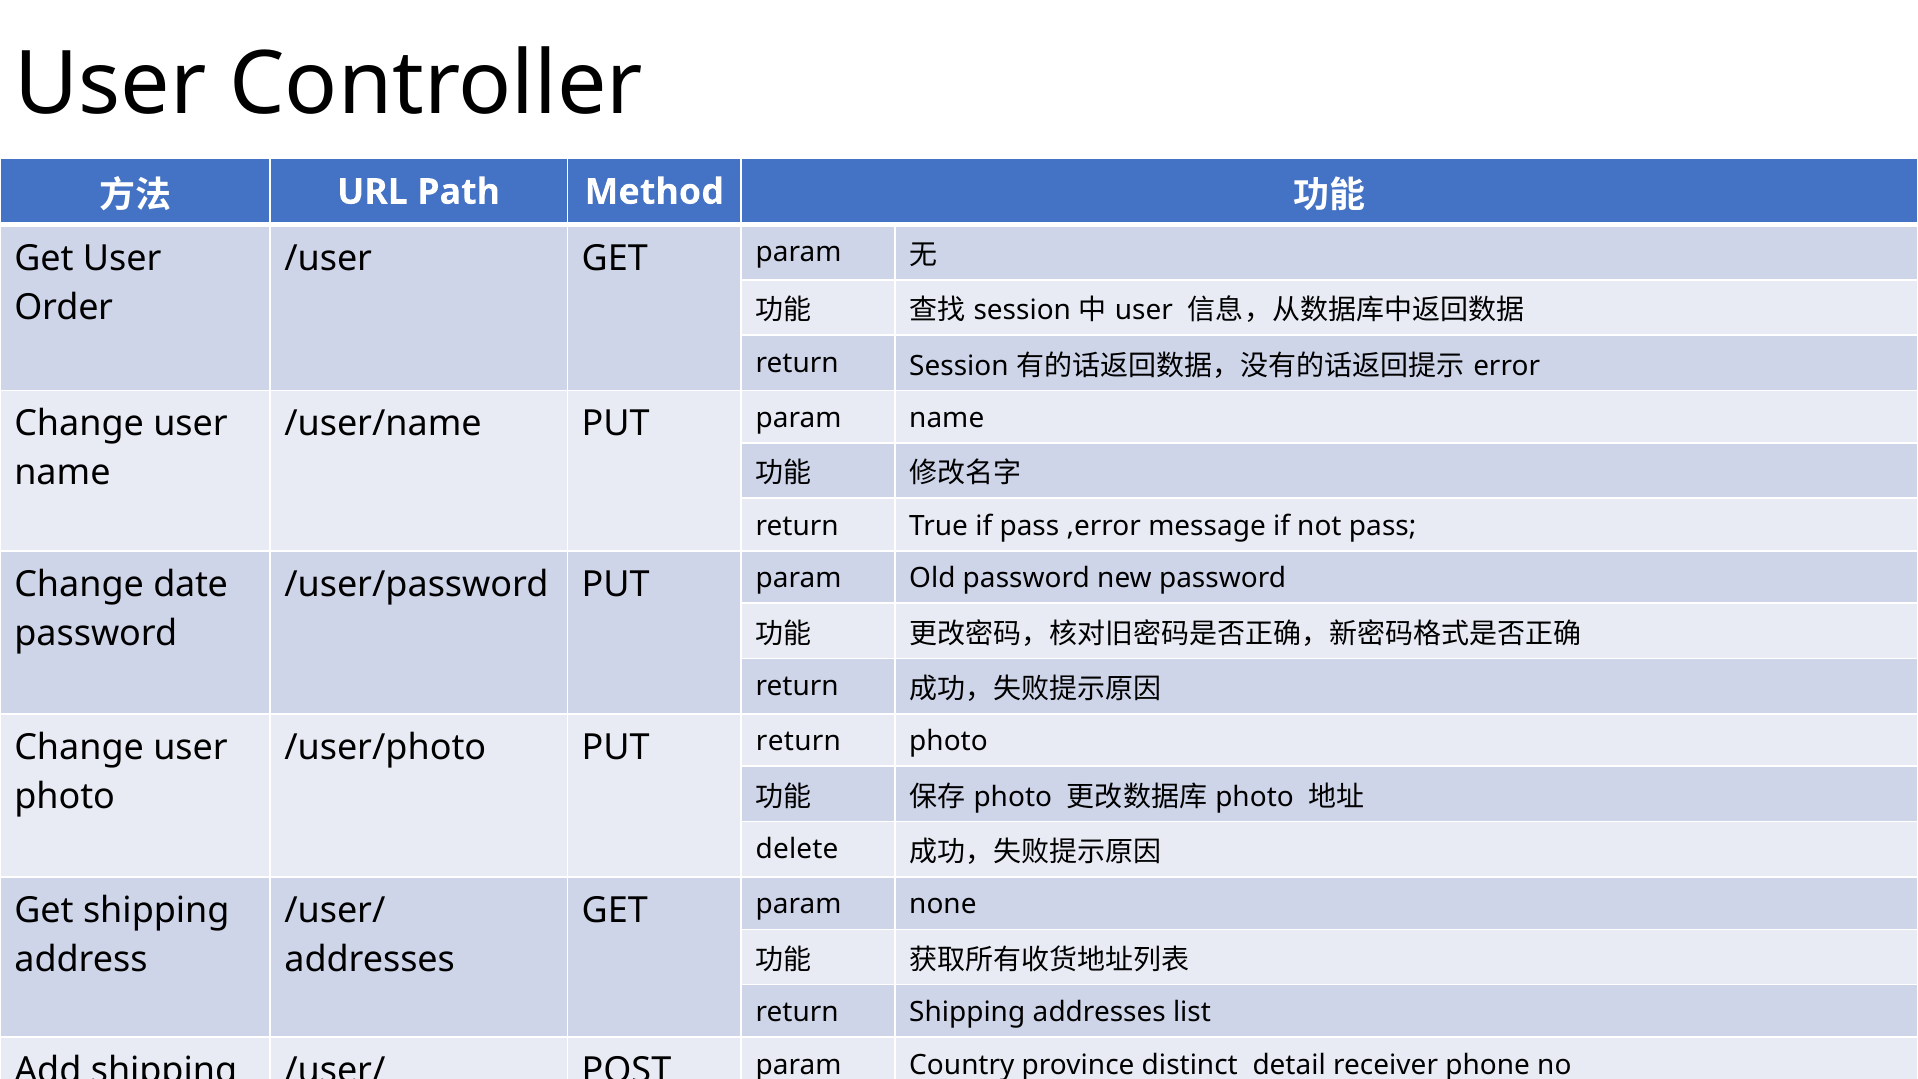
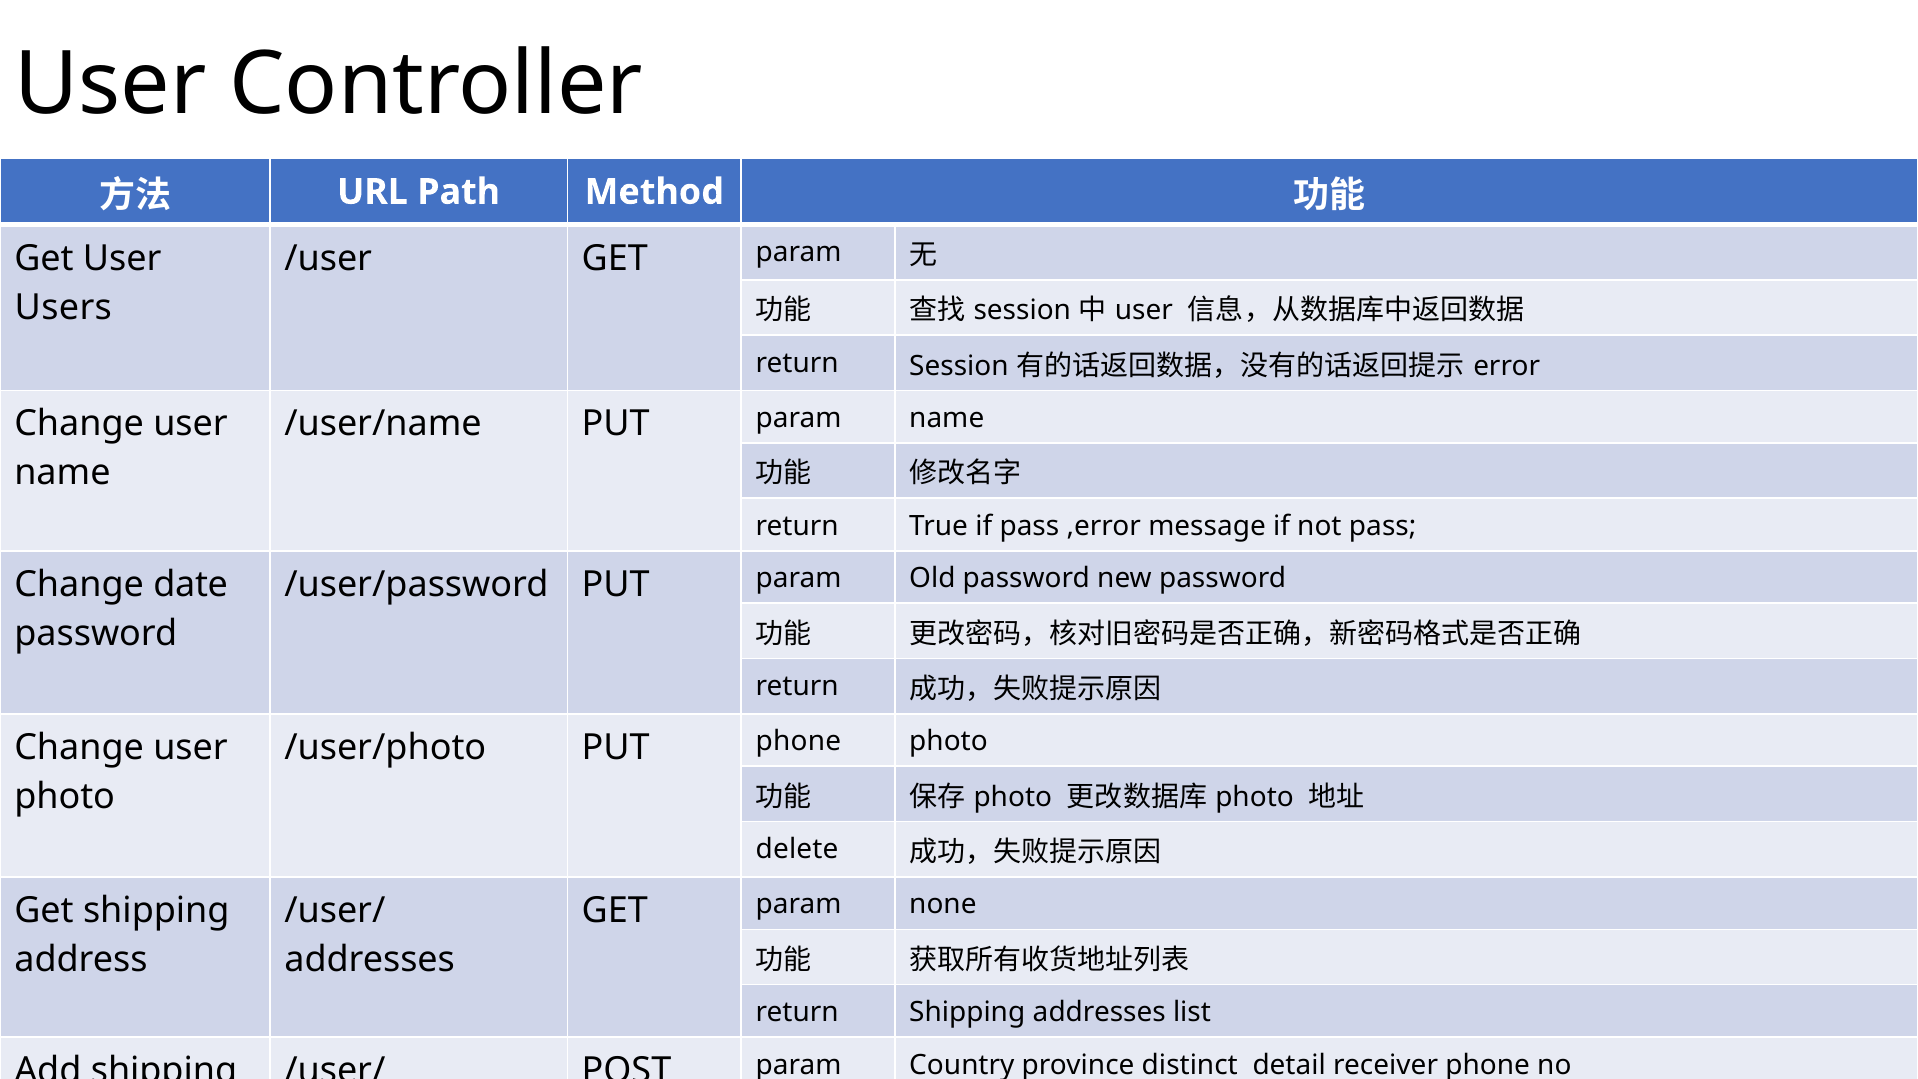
Order: Order -> Users
PUT return: return -> phone
